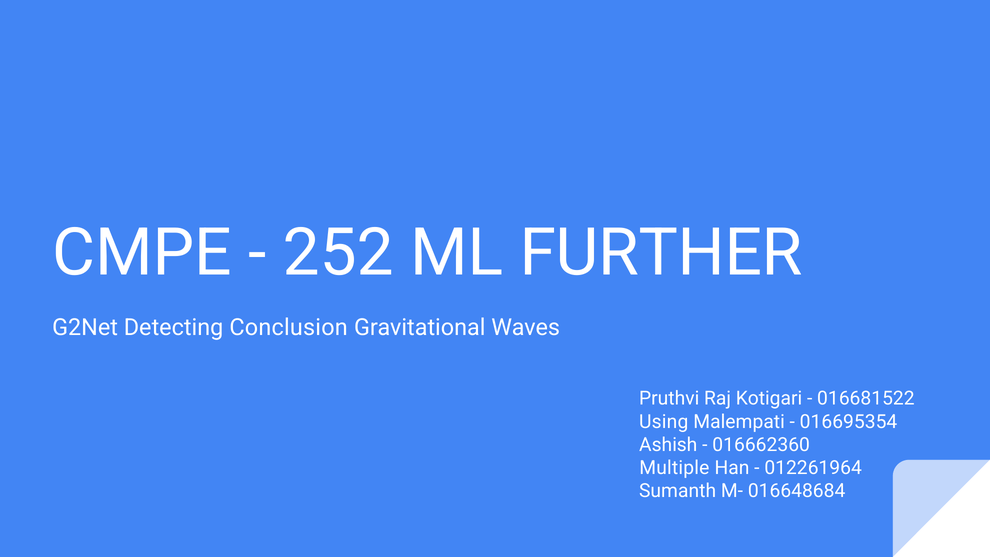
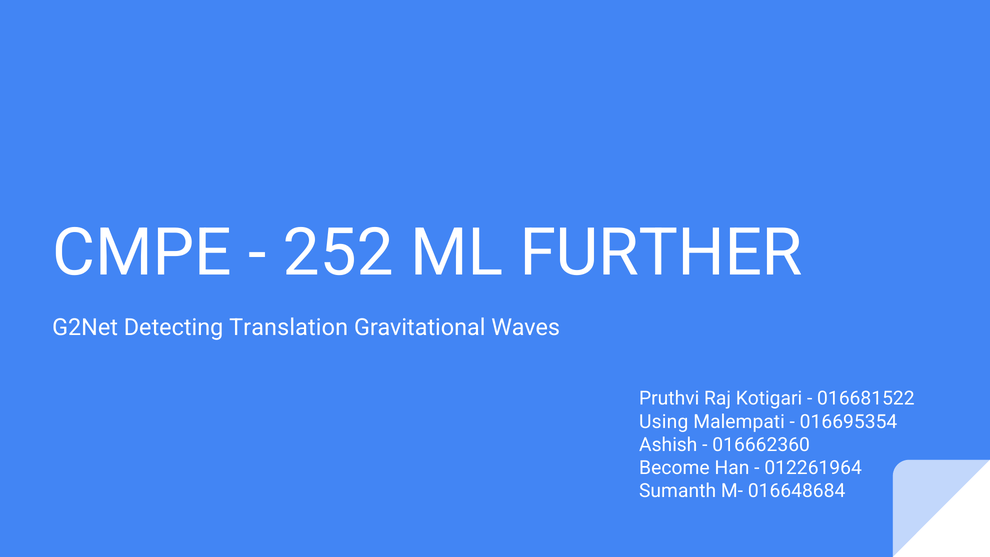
Conclusion: Conclusion -> Translation
Multiple: Multiple -> Become
